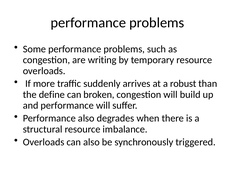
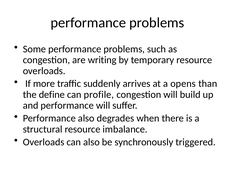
robust: robust -> opens
broken: broken -> profile
